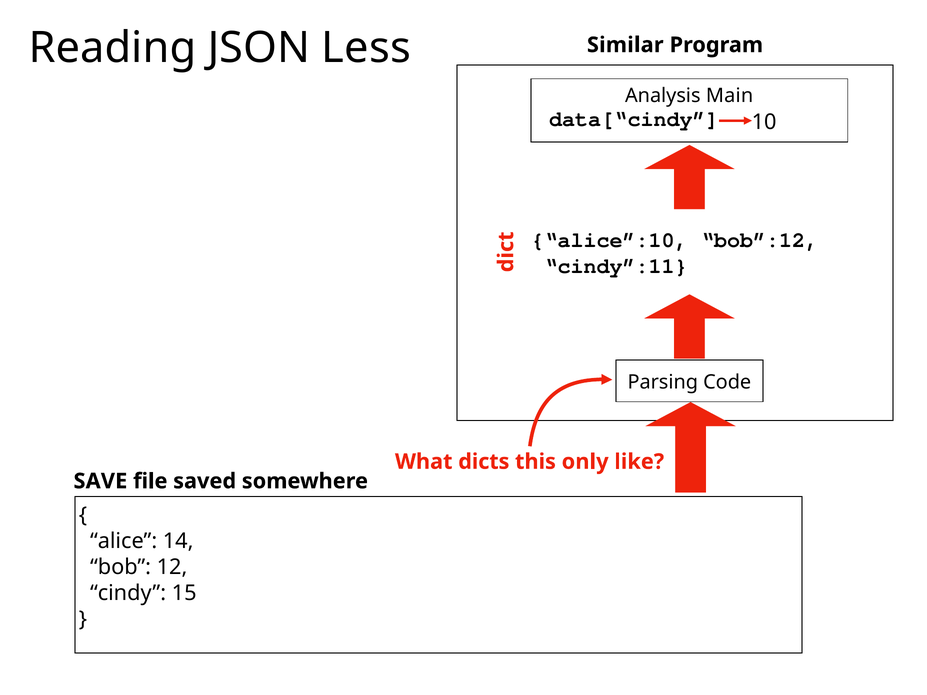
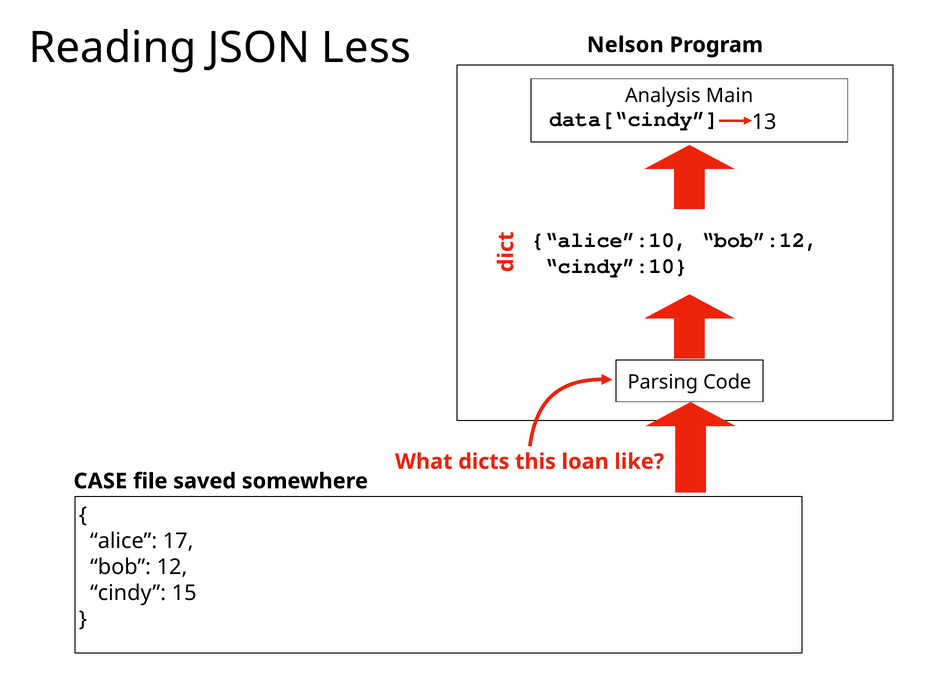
Similar: Similar -> Nelson
10: 10 -> 13
cindy”:11: cindy”:11 -> cindy”:10
only: only -> loan
SAVE: SAVE -> CASE
14: 14 -> 17
